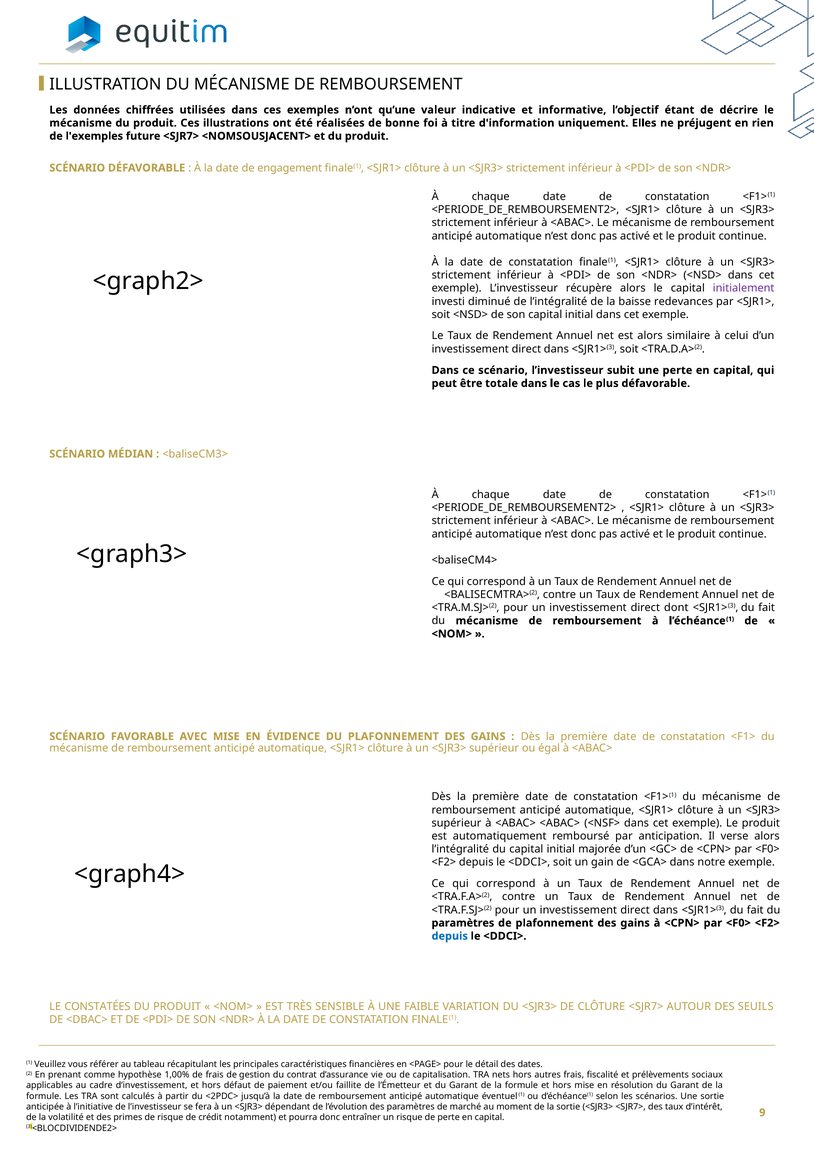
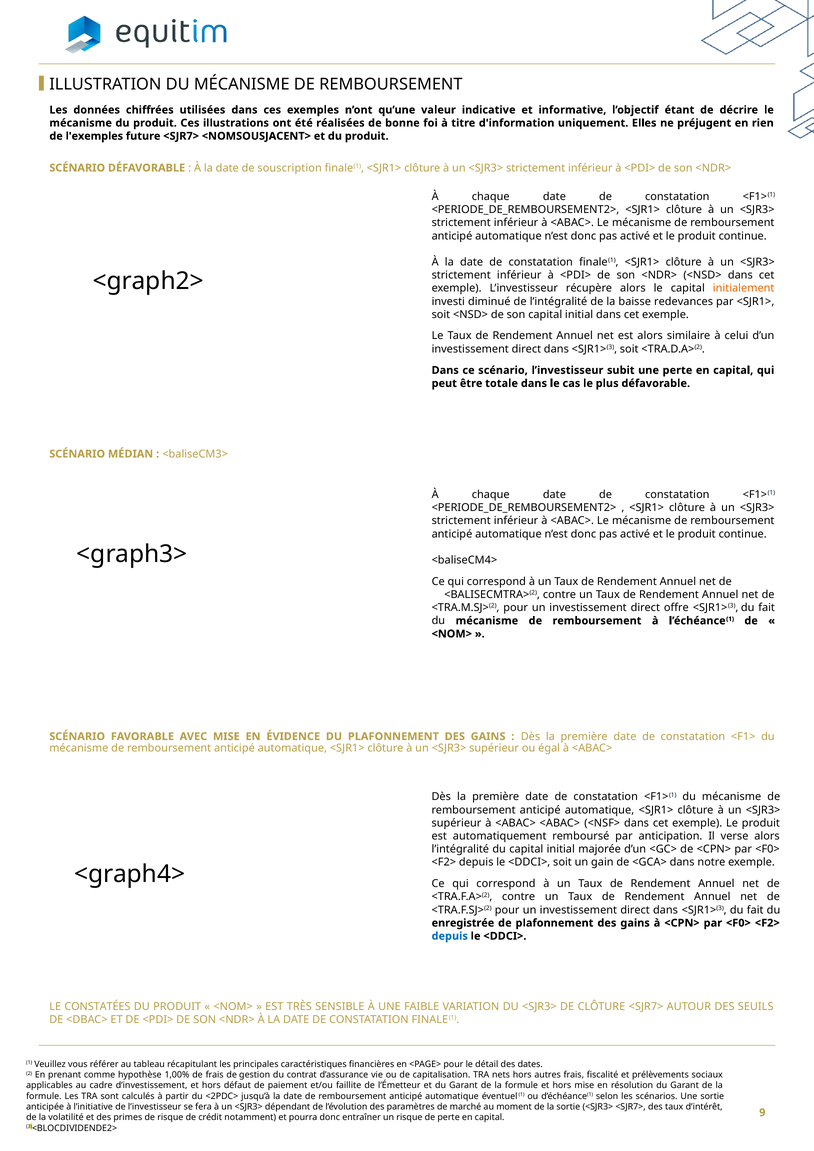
engagement: engagement -> souscription
initialement colour: purple -> orange
dont: dont -> offre
paramètres at (463, 923): paramètres -> enregistrée
